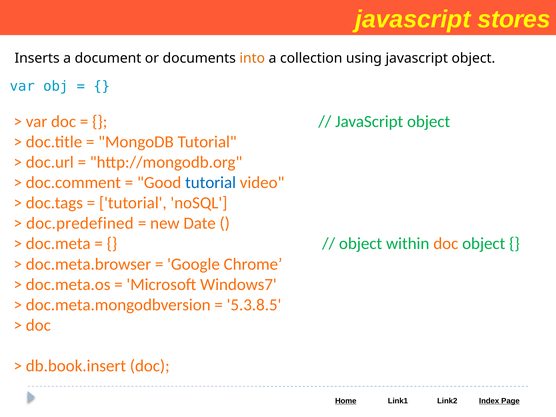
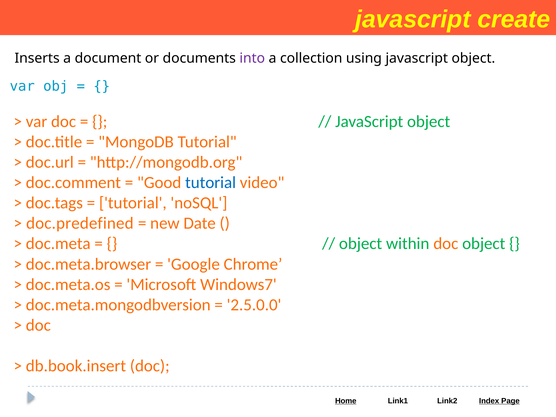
stores: stores -> create
into colour: orange -> purple
5.3.8.5: 5.3.8.5 -> 2.5.0.0
